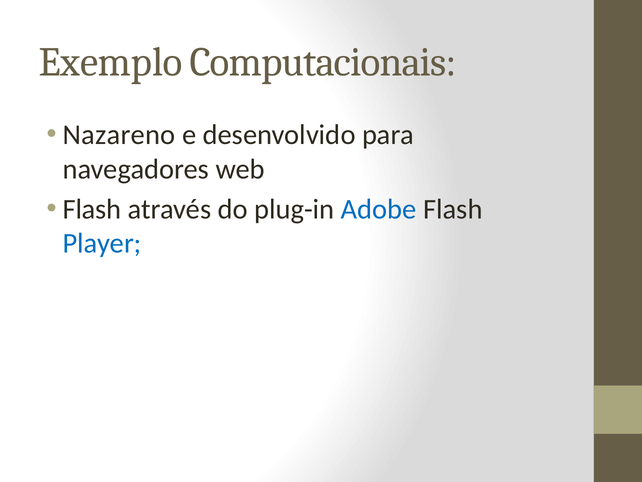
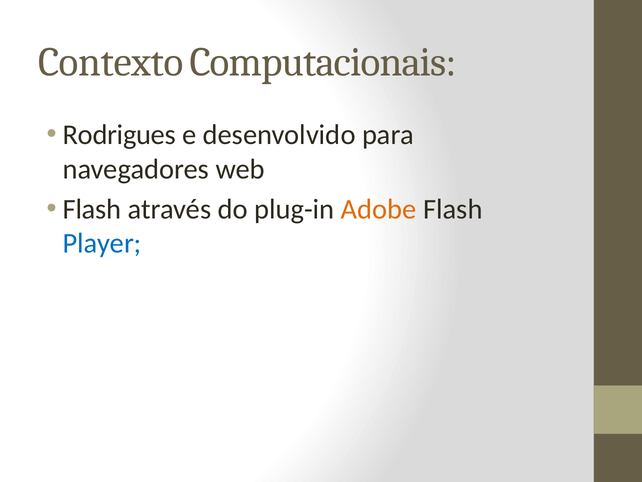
Exemplo: Exemplo -> Contexto
Nazareno: Nazareno -> Rodrigues
Adobe colour: blue -> orange
